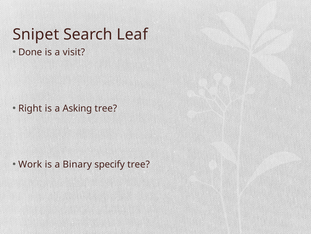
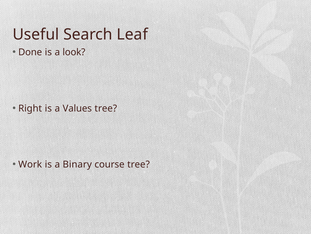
Snipet: Snipet -> Useful
visit: visit -> look
Asking: Asking -> Values
specify: specify -> course
